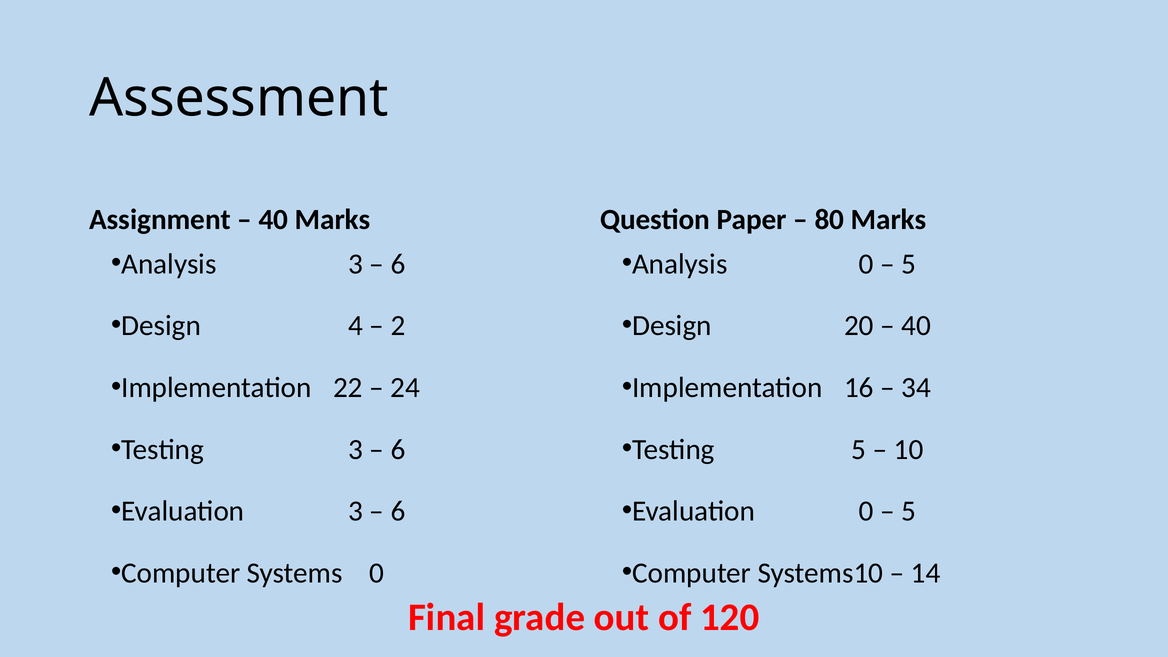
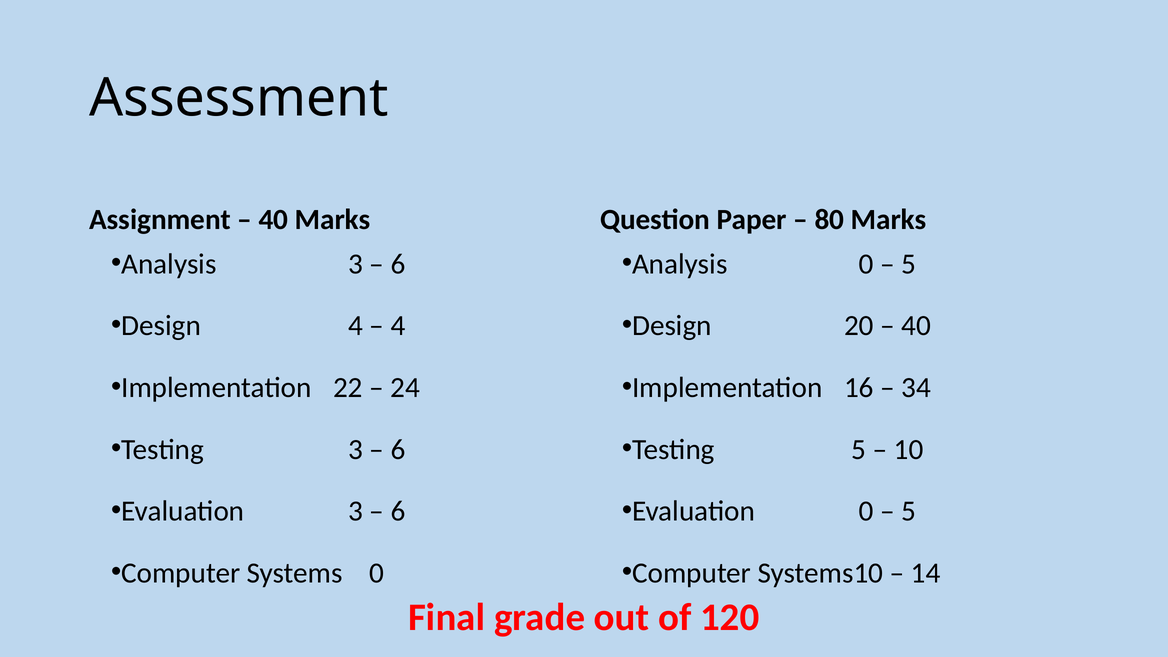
2 at (398, 326): 2 -> 4
